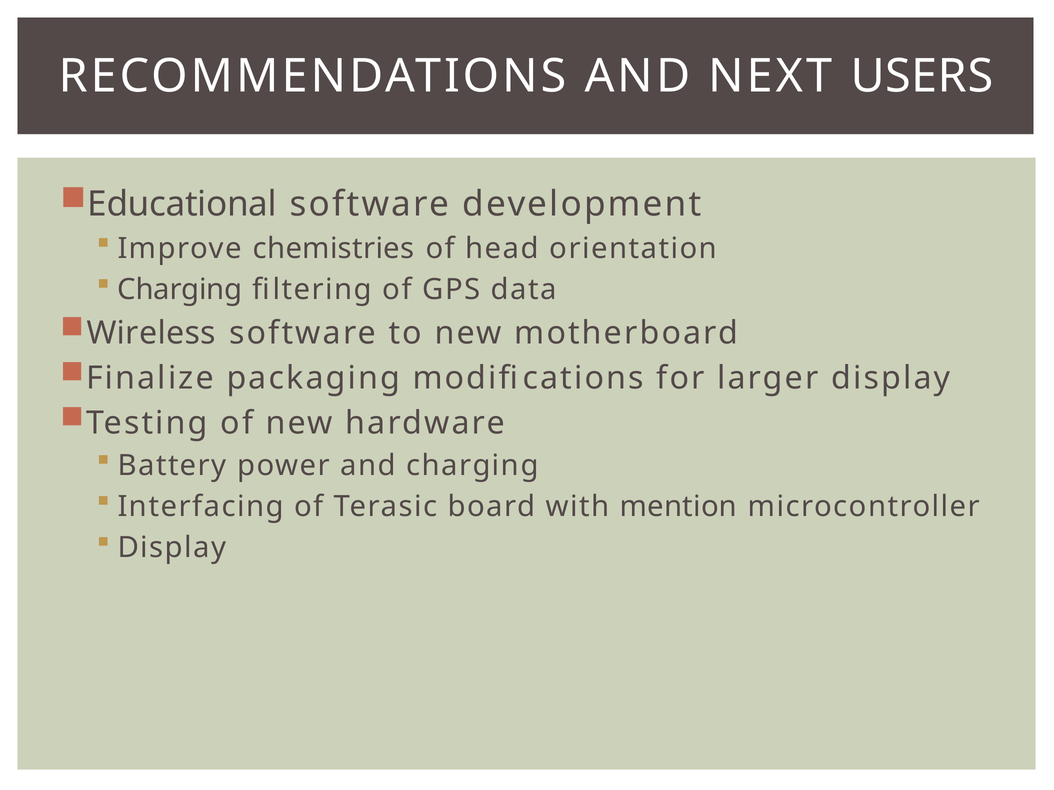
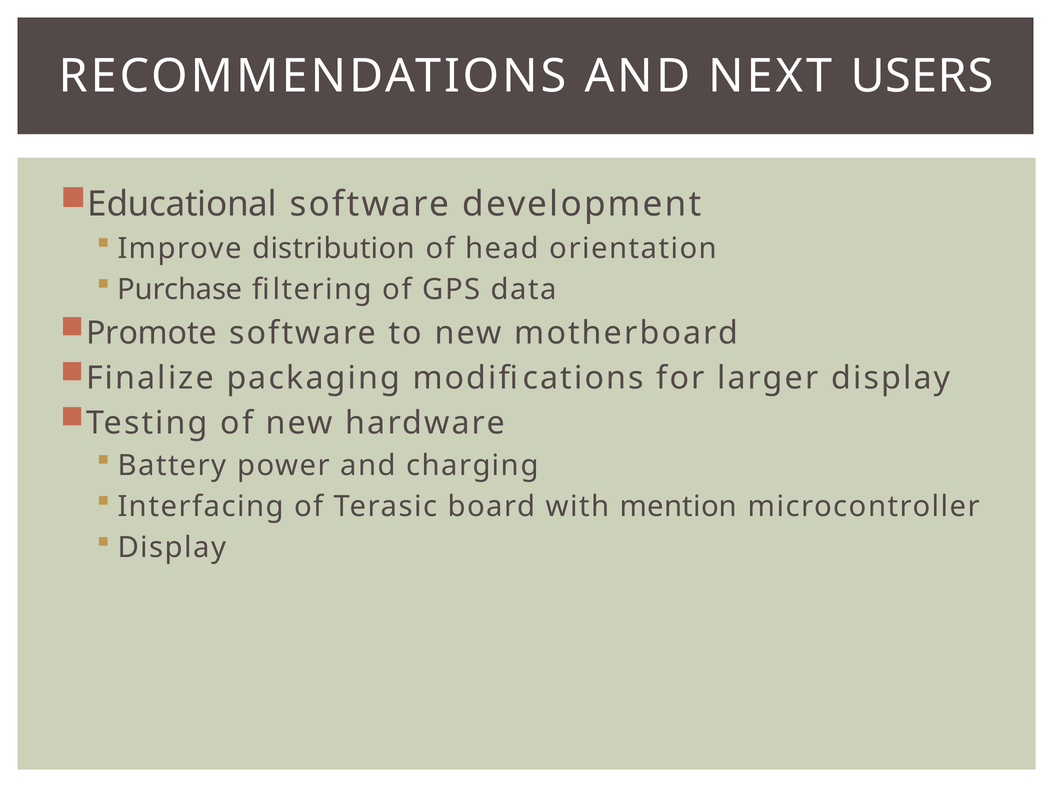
chemistries: chemistries -> distribution
Charging at (180, 290): Charging -> Purchase
Wireless: Wireless -> Promote
